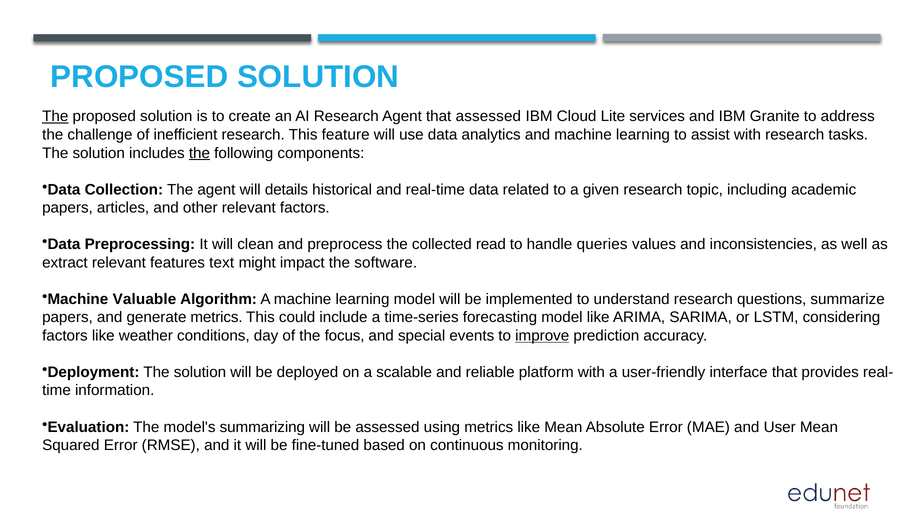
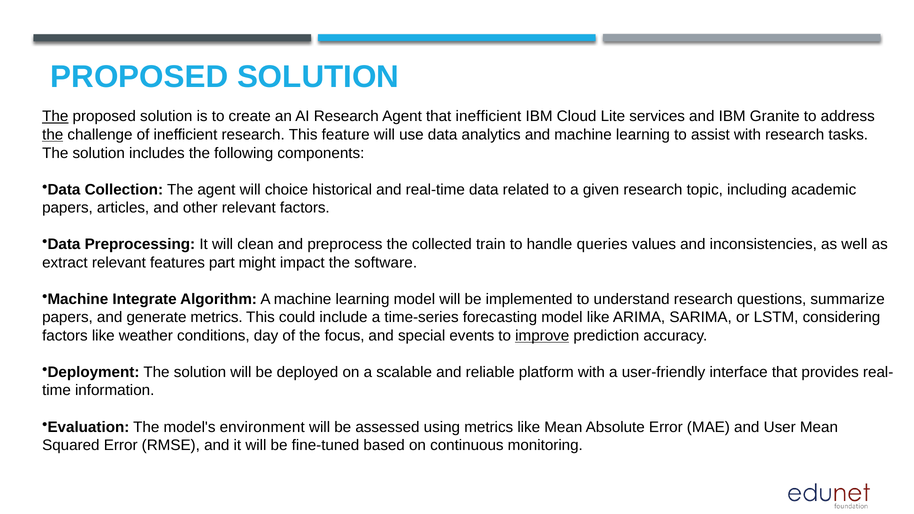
that assessed: assessed -> inefficient
the at (53, 135) underline: none -> present
the at (199, 153) underline: present -> none
details: details -> choice
read: read -> train
text: text -> part
Valuable: Valuable -> Integrate
summarizing: summarizing -> environment
